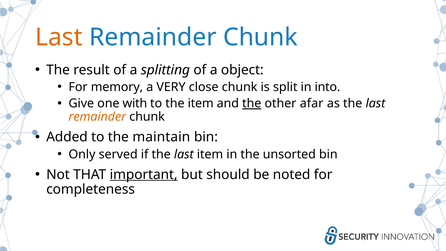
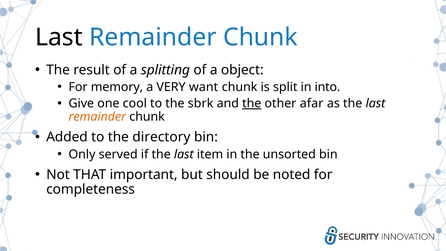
Last at (59, 37) colour: orange -> black
close: close -> want
with: with -> cool
the item: item -> sbrk
maintain: maintain -> directory
important underline: present -> none
